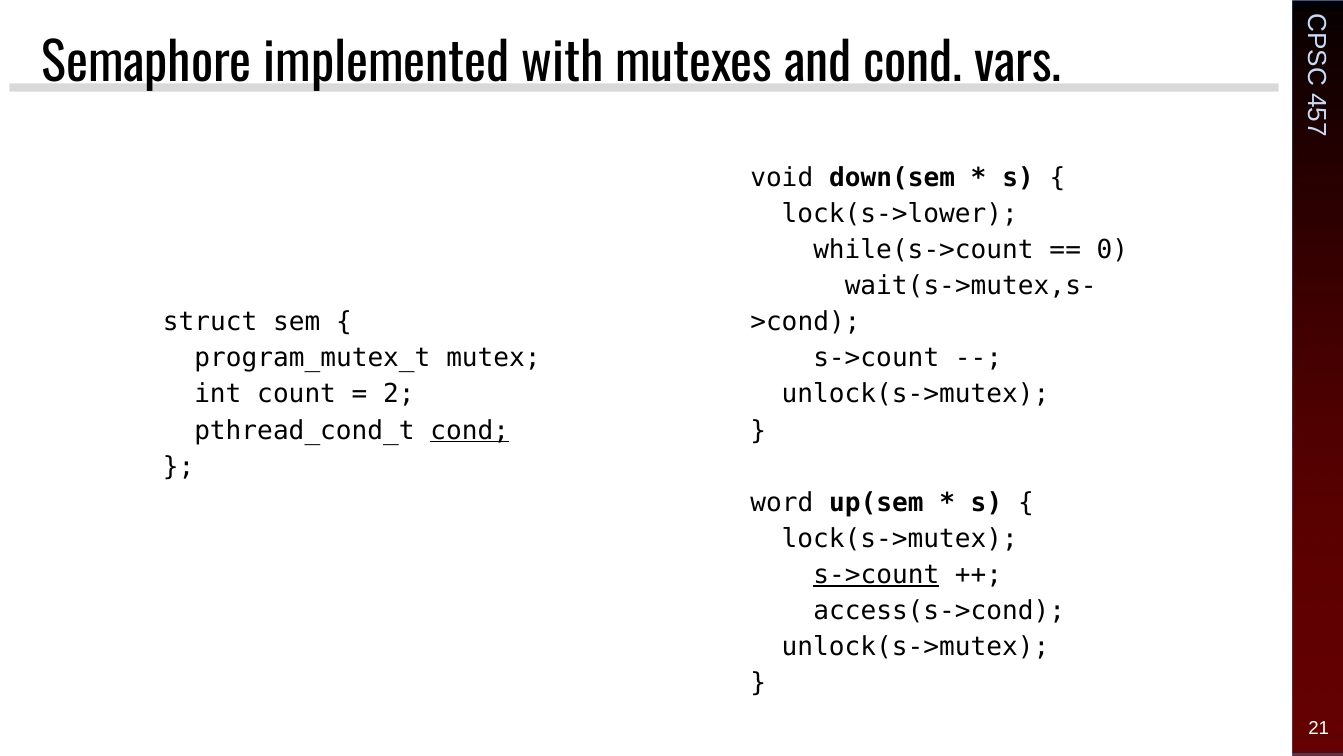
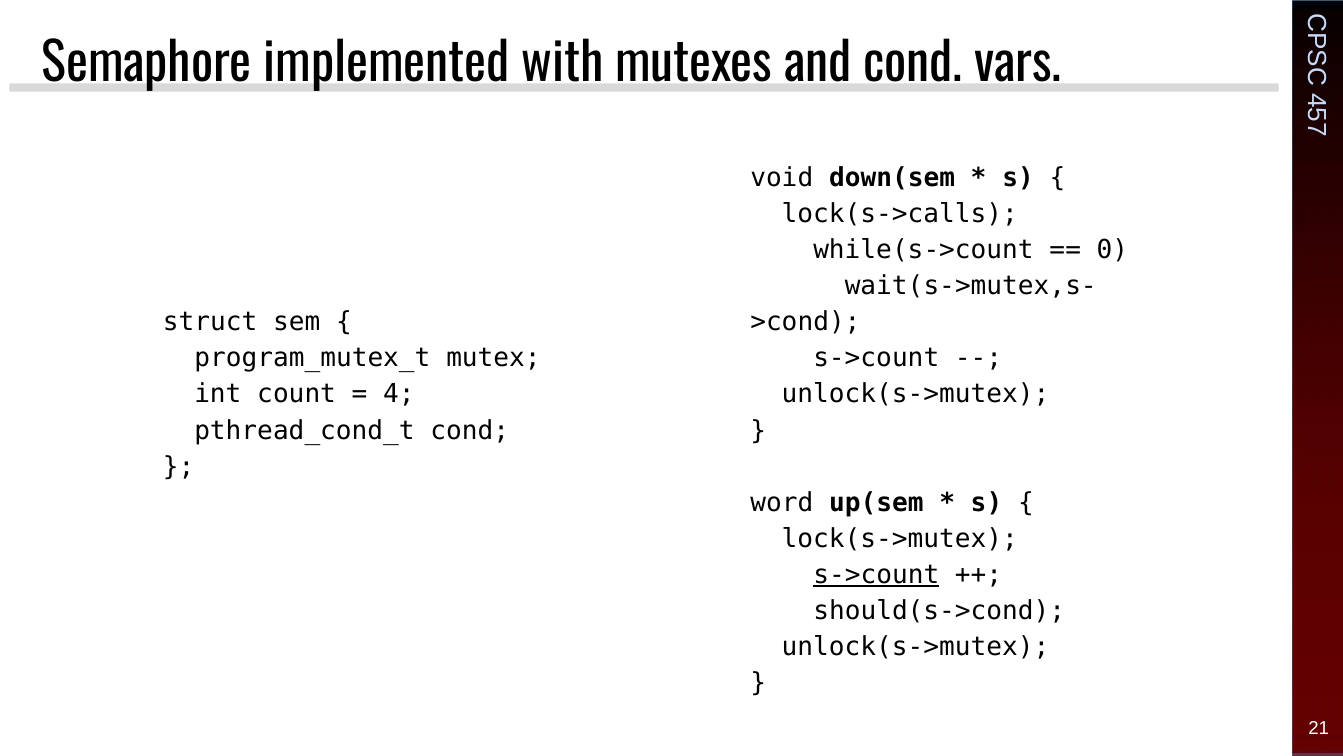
lock(s->lower: lock(s->lower -> lock(s->calls
2 at (399, 394): 2 -> 4
cond at (470, 430) underline: present -> none
access(s->cond: access(s->cond -> should(s->cond
